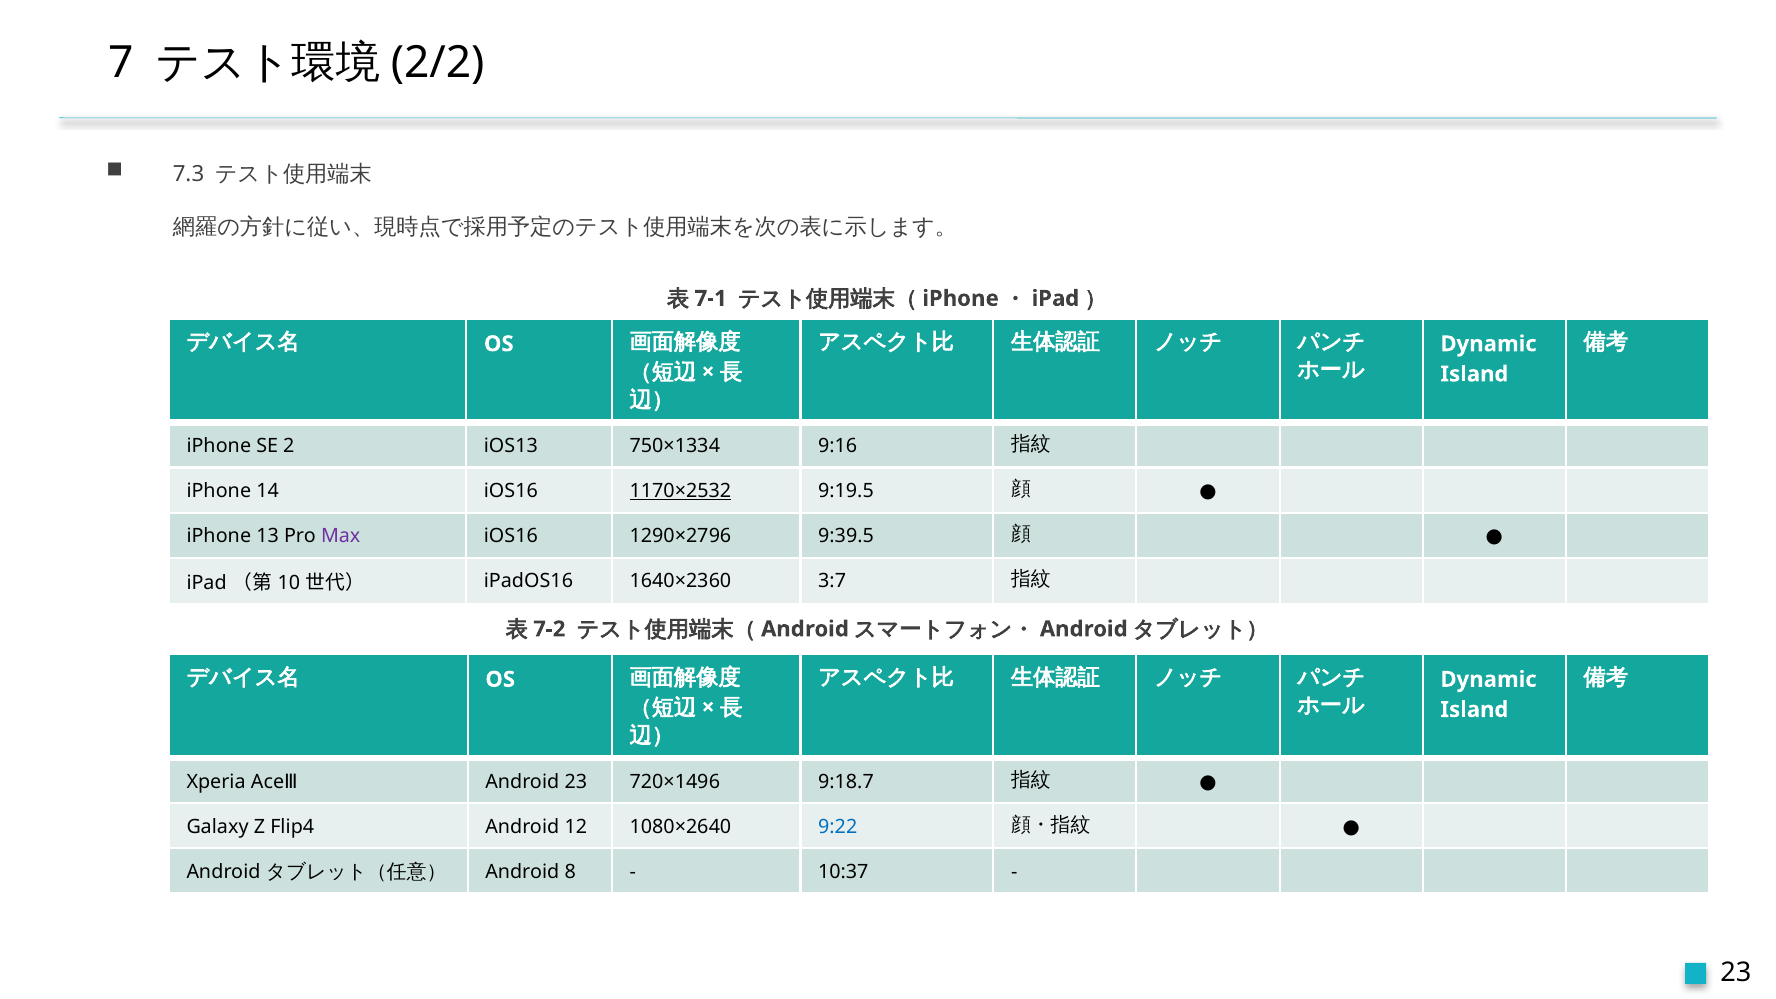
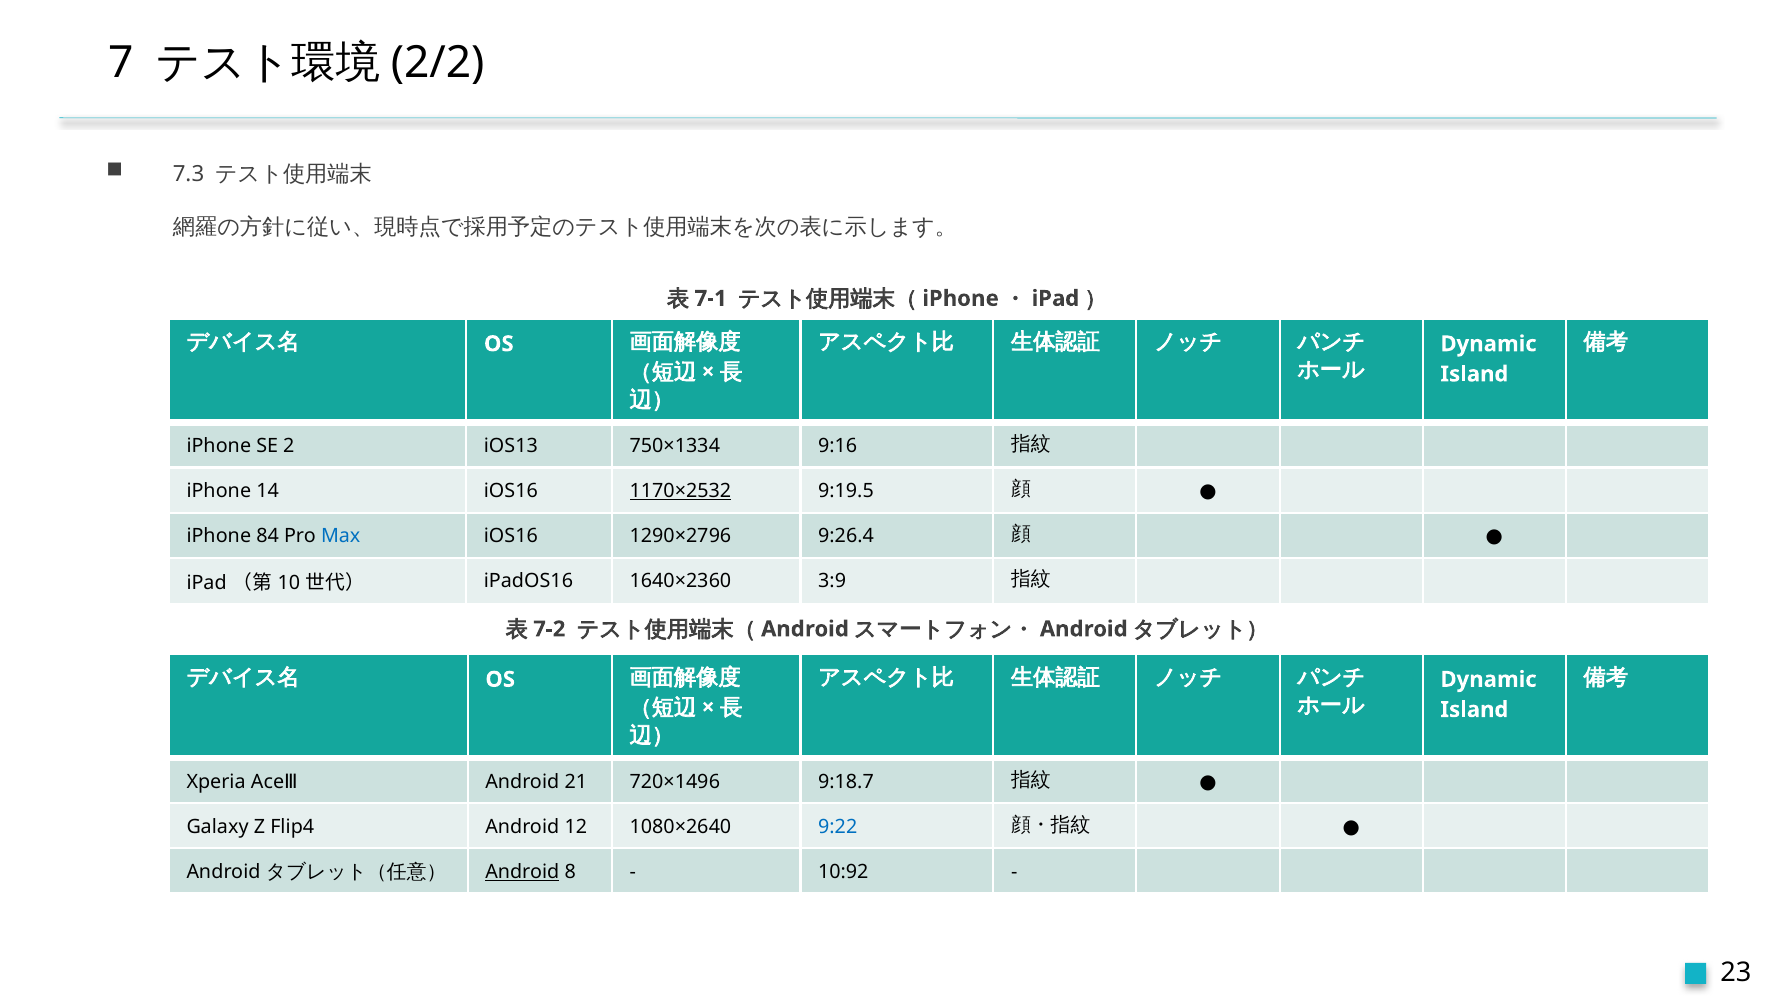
13: 13 -> 84
Max colour: purple -> blue
9:39.5: 9:39.5 -> 9:26.4
3:7: 3:7 -> 3:9
Android 23: 23 -> 21
Android at (522, 872) underline: none -> present
10:37: 10:37 -> 10:92
